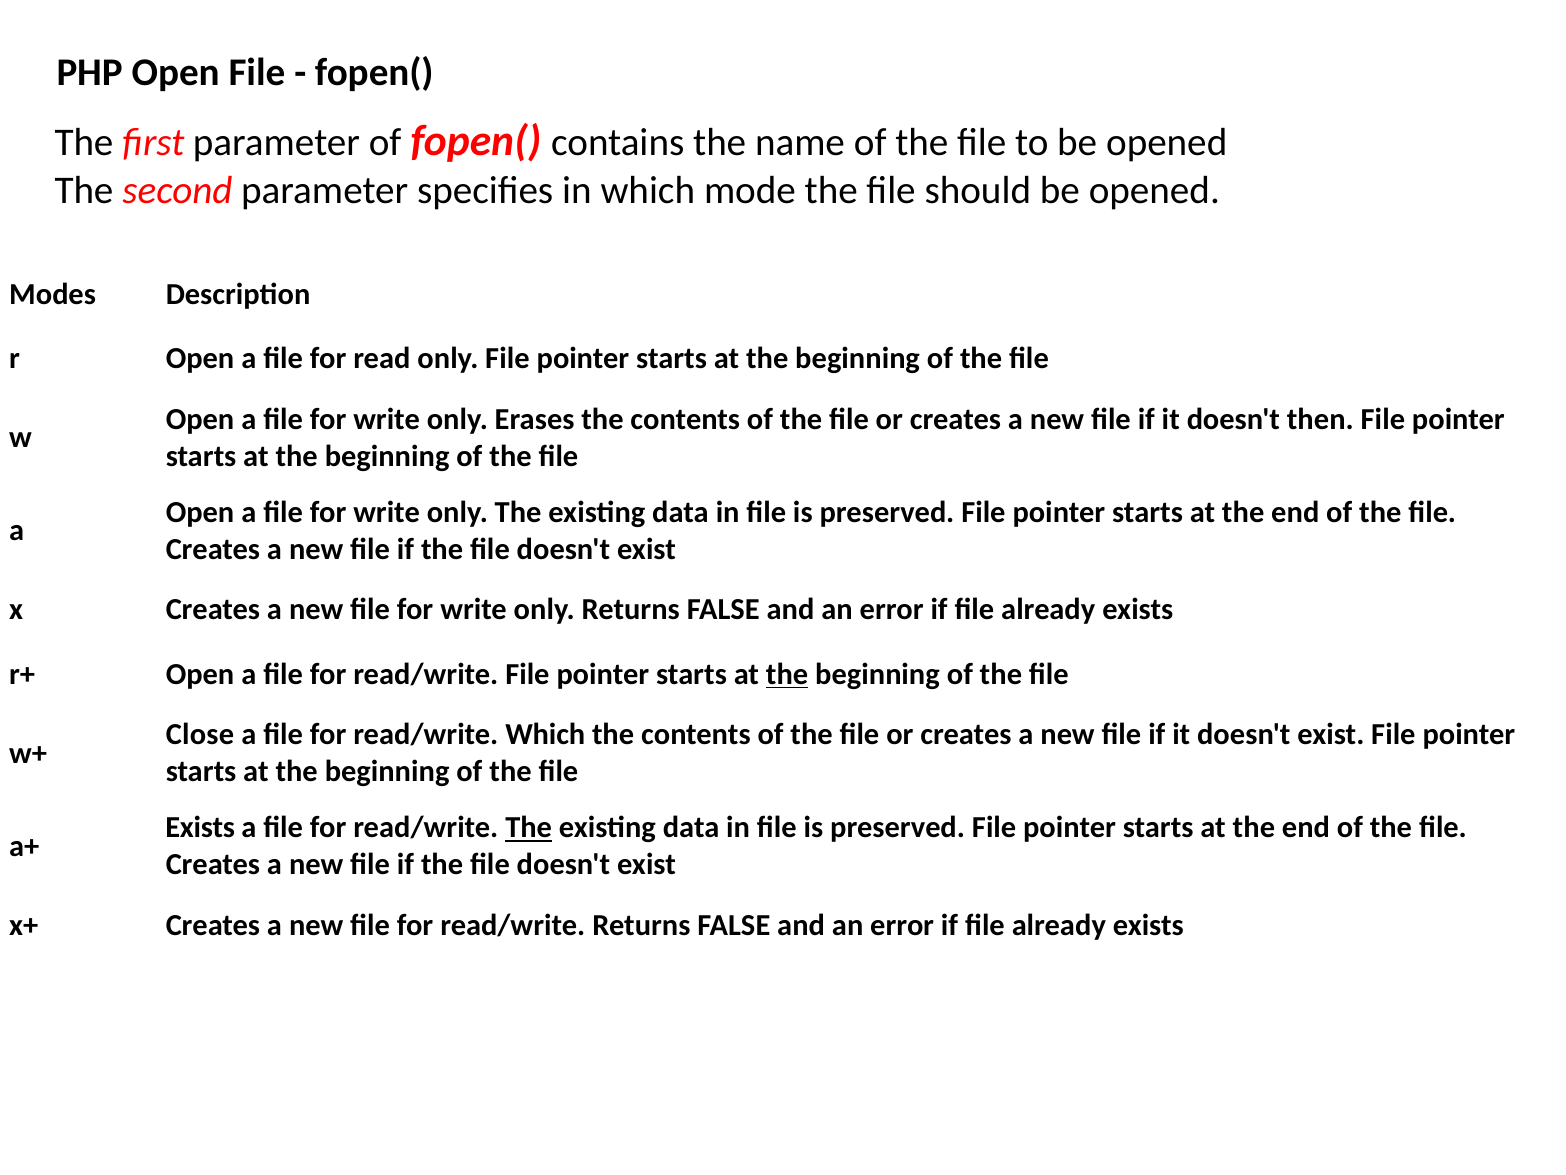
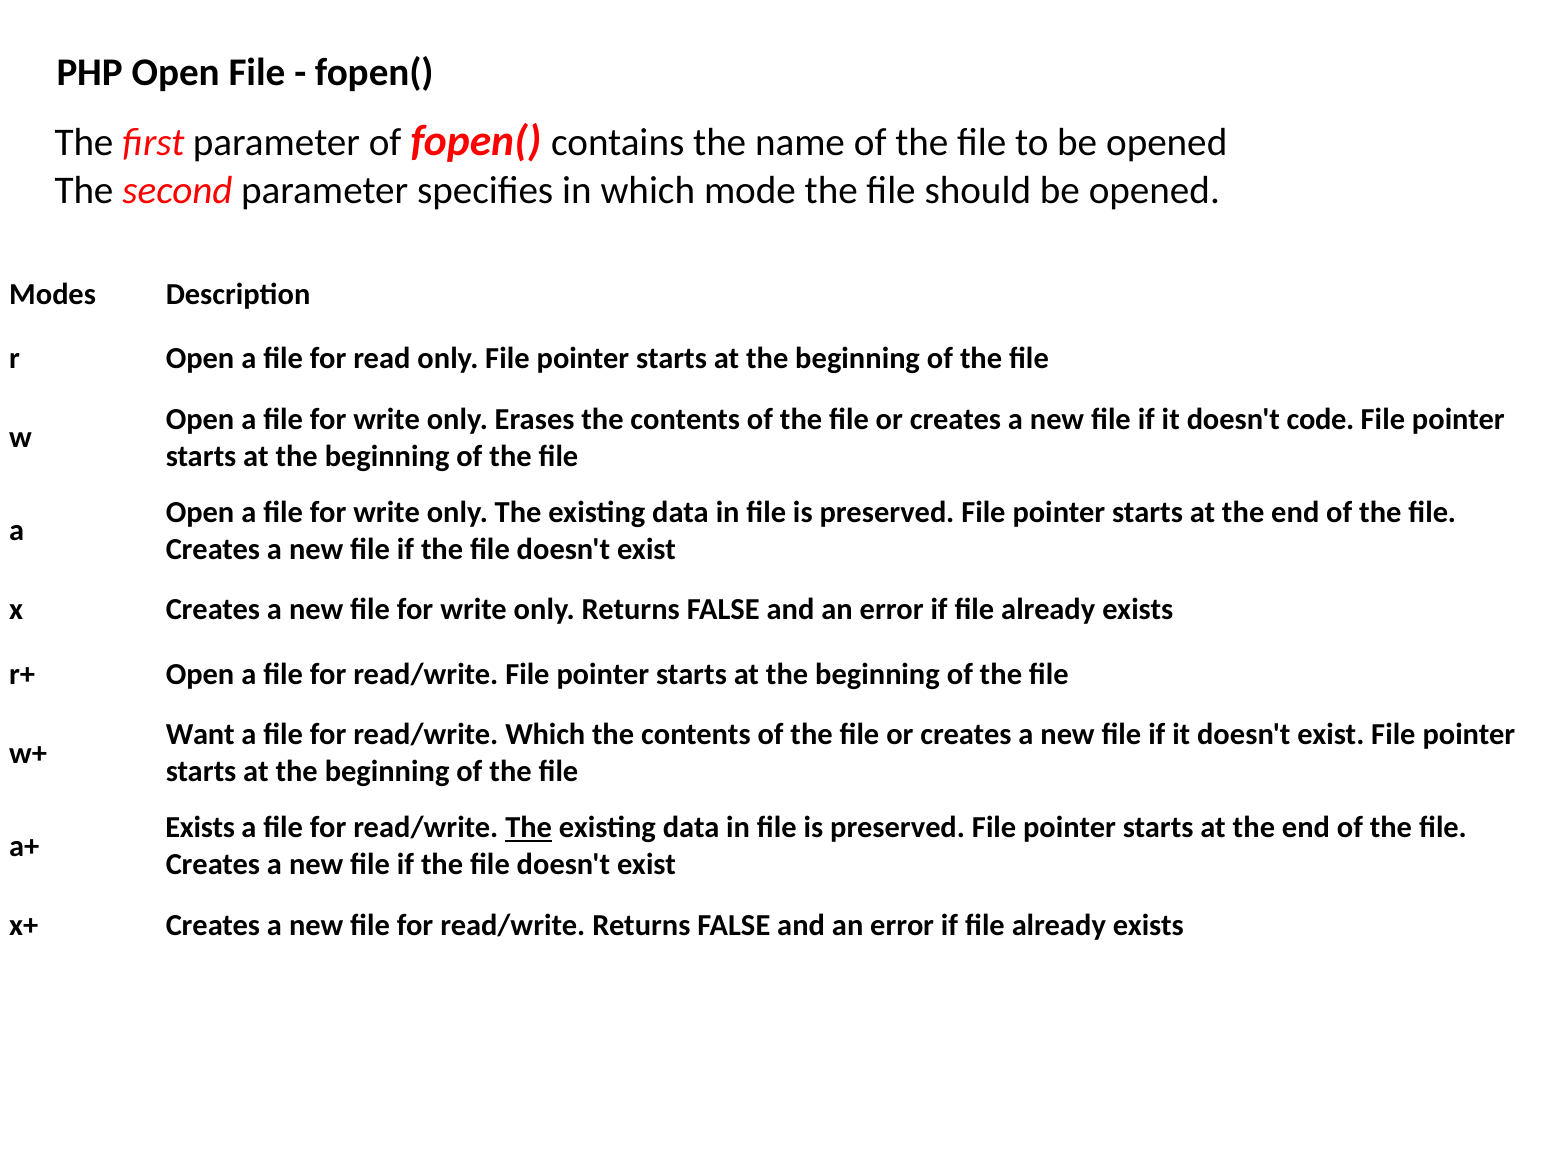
then: then -> code
the at (787, 674) underline: present -> none
Close: Close -> Want
